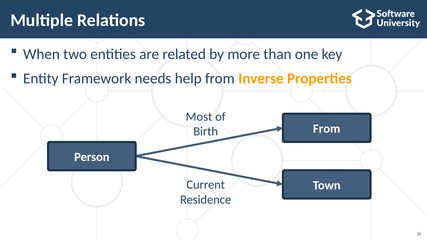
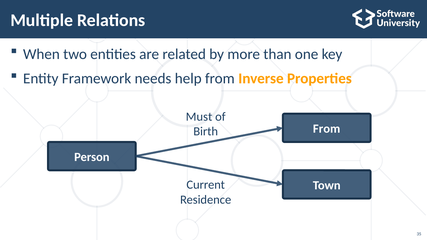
Most: Most -> Must
